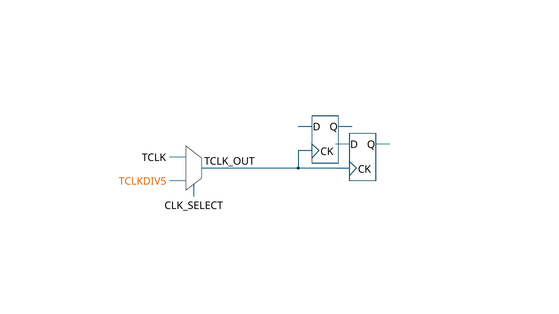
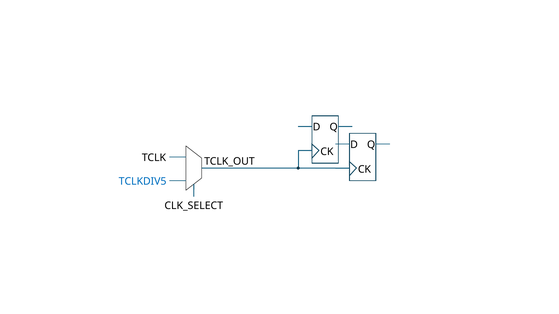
TCLKDIV5 colour: orange -> blue
